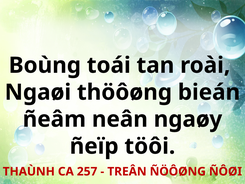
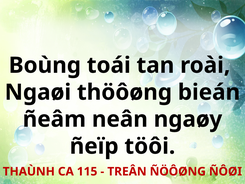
257: 257 -> 115
